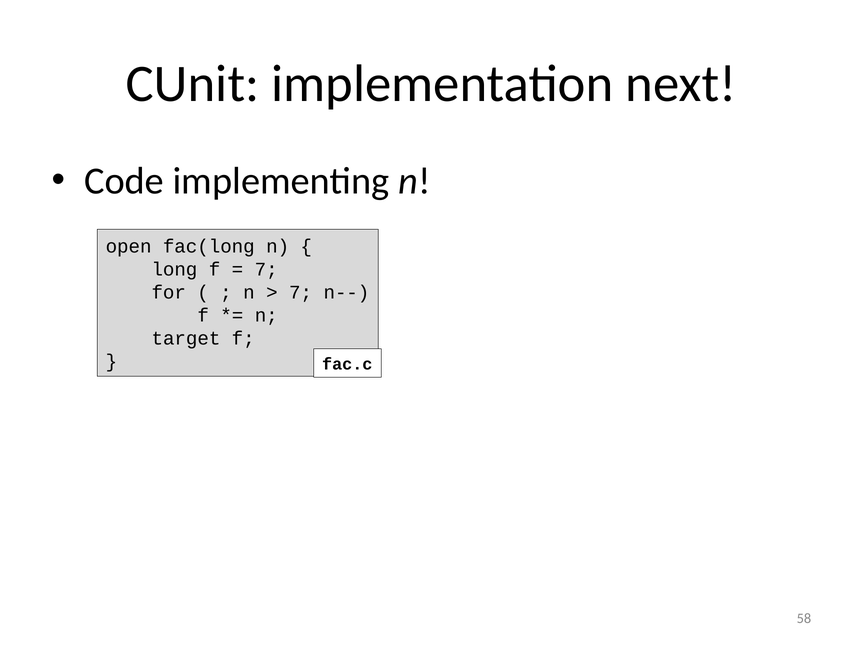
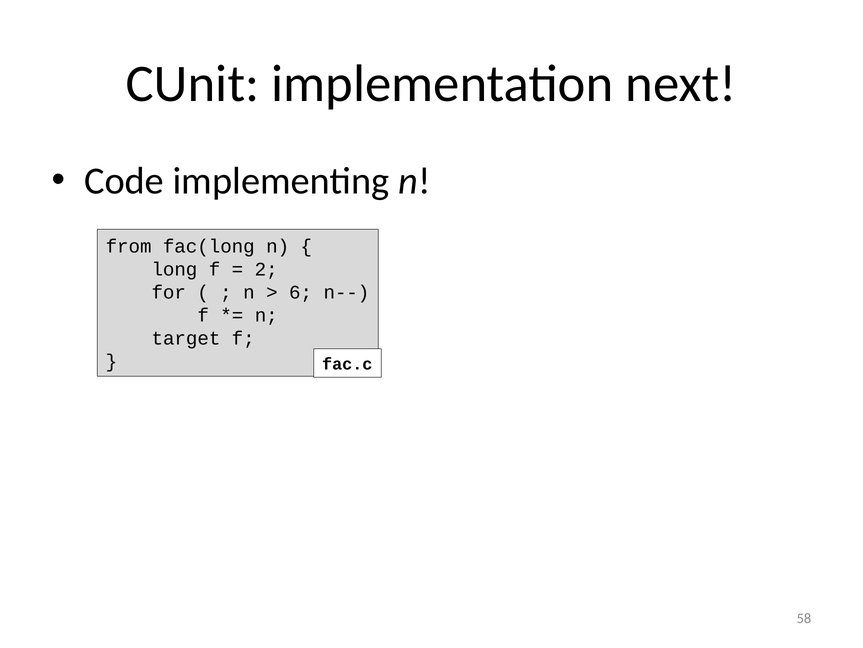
open: open -> from
7 at (266, 269): 7 -> 2
7 at (301, 292): 7 -> 6
